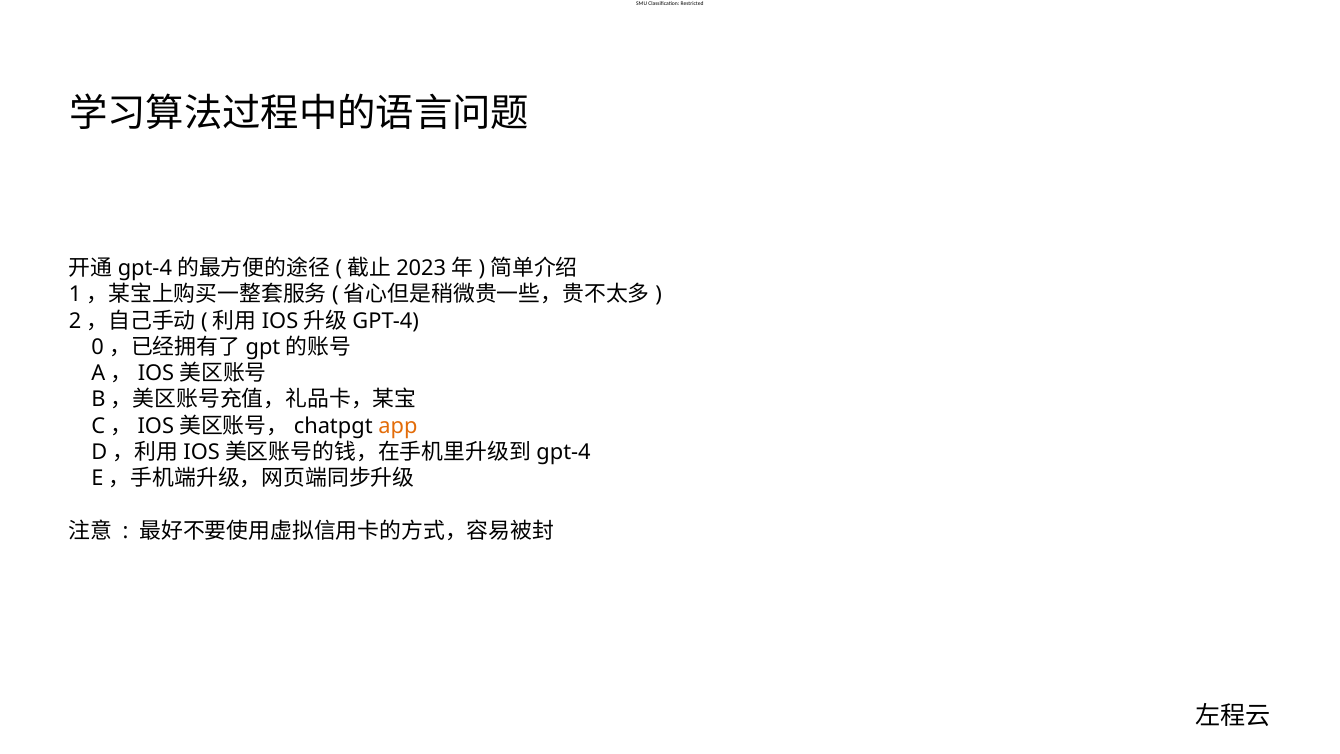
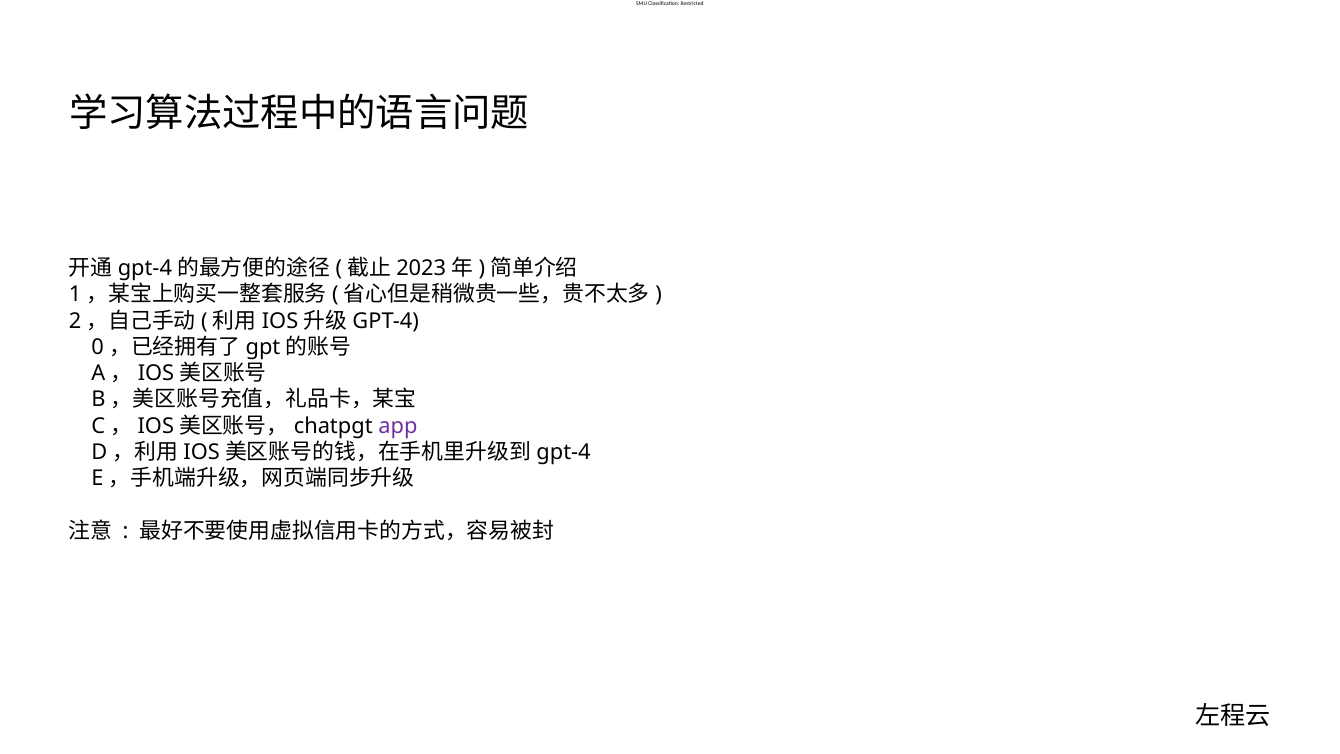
app colour: orange -> purple
